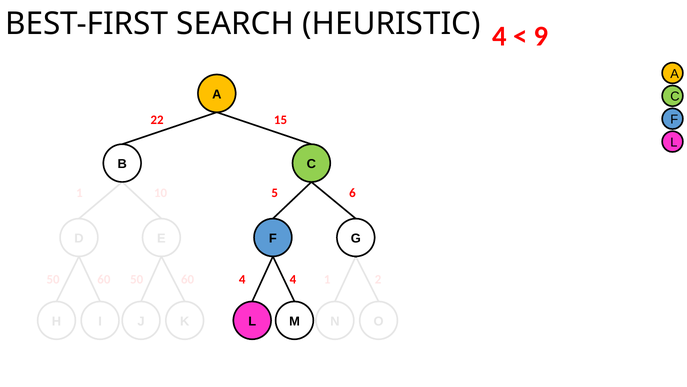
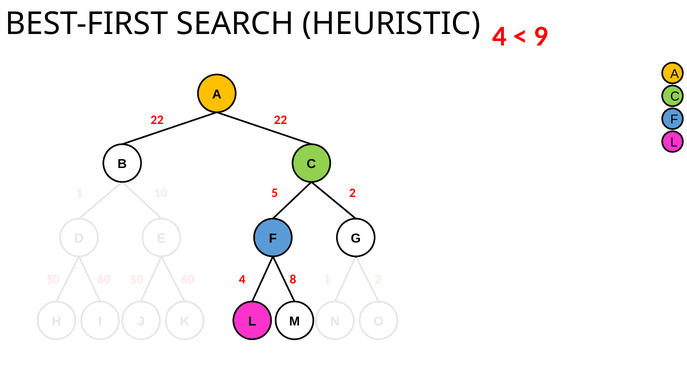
22 15: 15 -> 22
5 6: 6 -> 2
4 4: 4 -> 8
